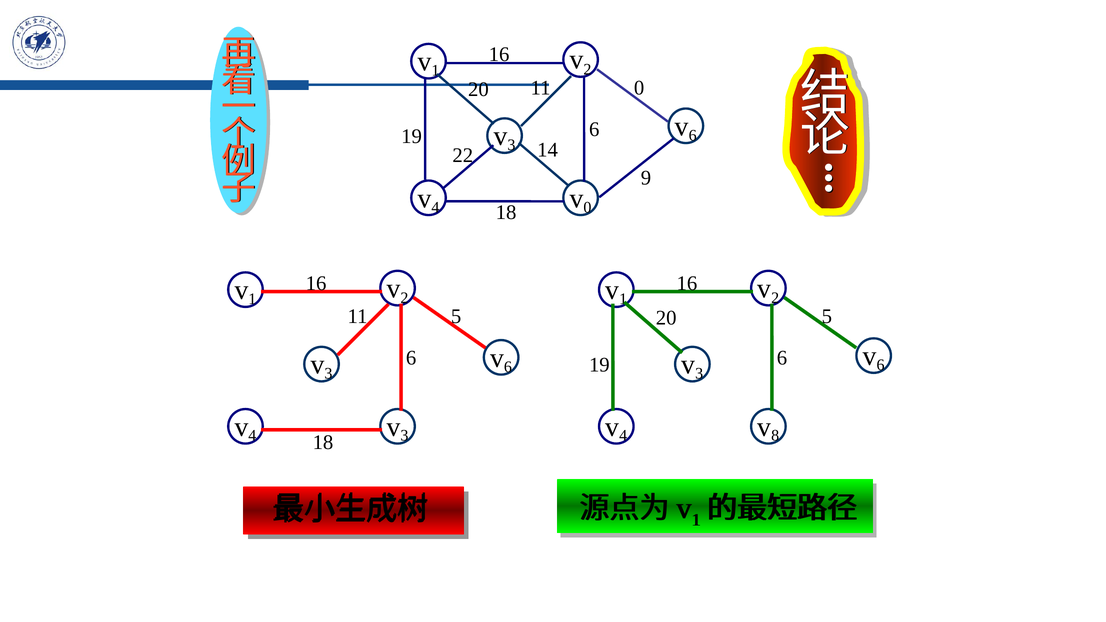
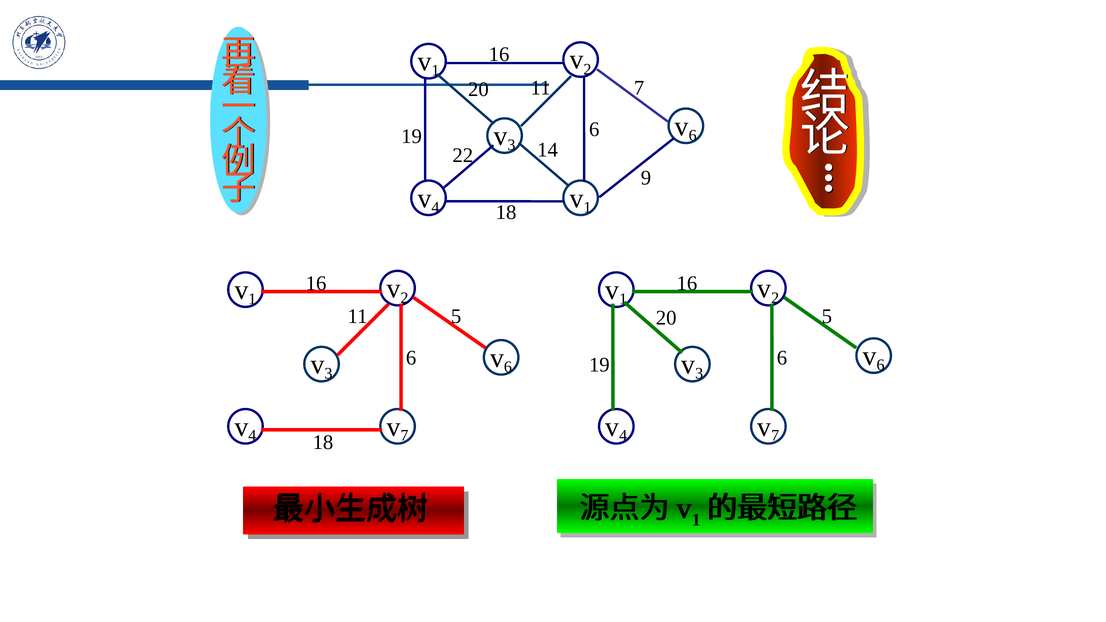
11 0: 0 -> 7
0 at (587, 207): 0 -> 1
3 at (404, 436): 3 -> 7
8 at (775, 436): 8 -> 7
